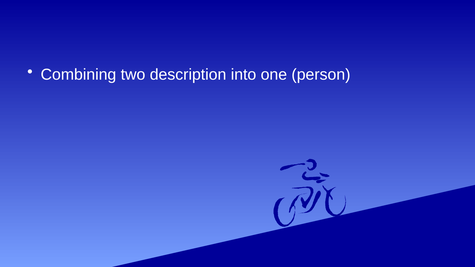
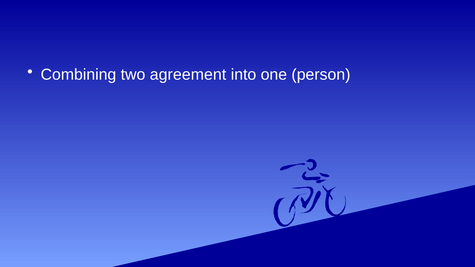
description: description -> agreement
